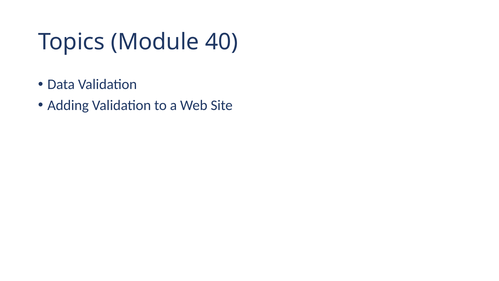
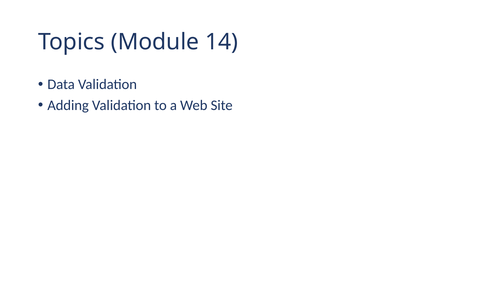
40: 40 -> 14
